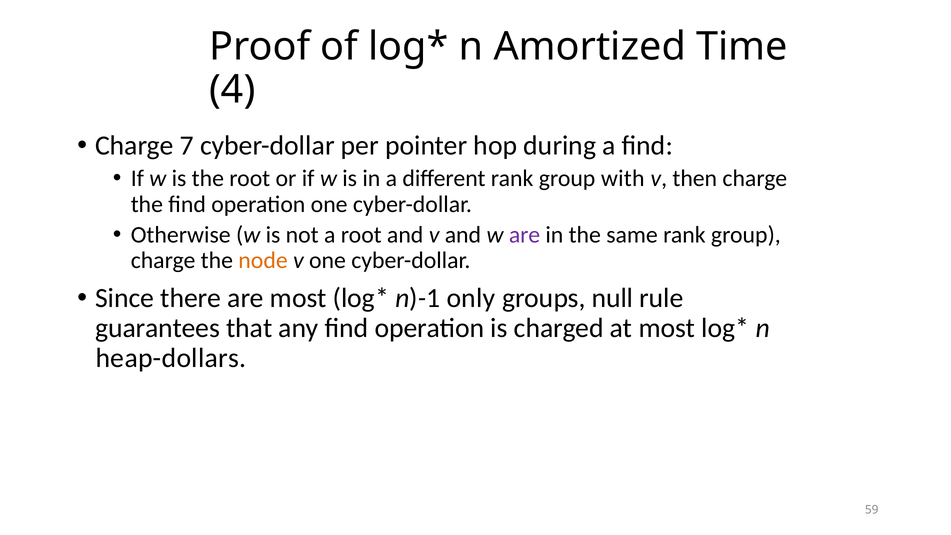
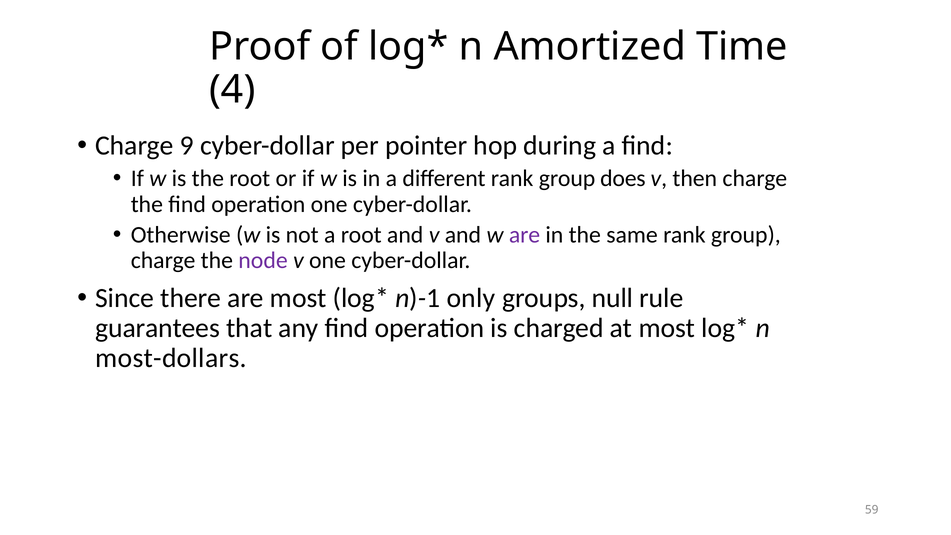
7: 7 -> 9
with: with -> does
node colour: orange -> purple
heap-dollars: heap-dollars -> most-dollars
